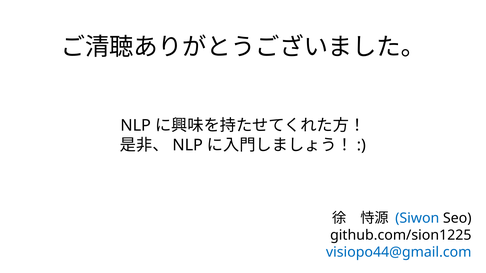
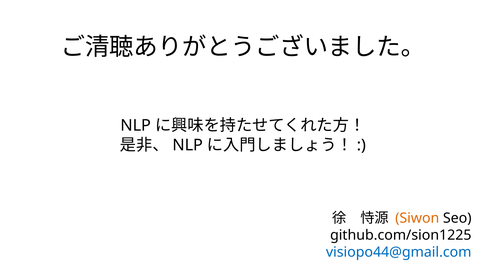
Siwon colour: blue -> orange
